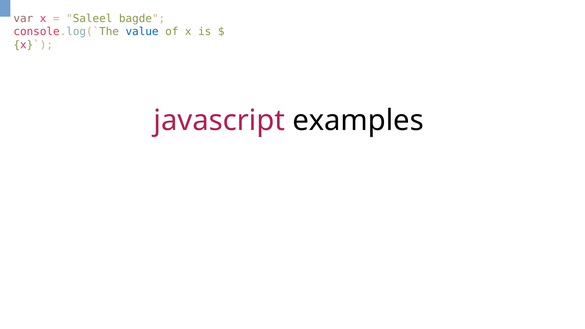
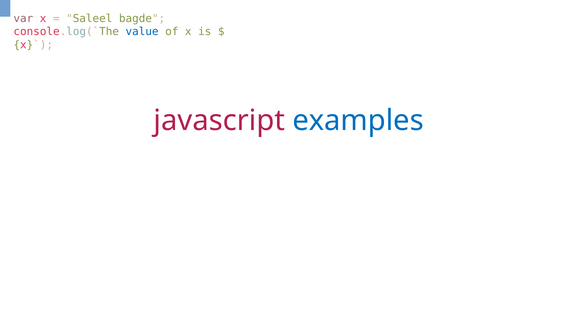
examples colour: black -> blue
